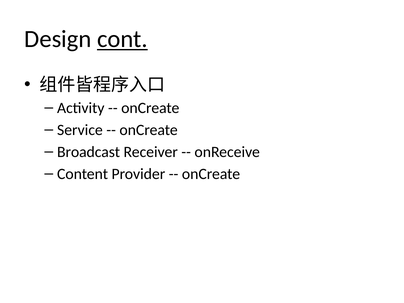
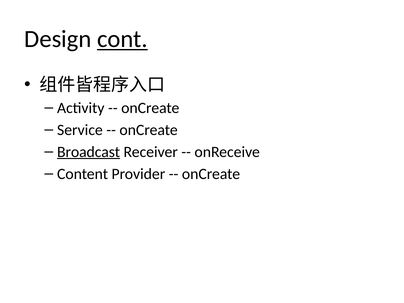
Broadcast underline: none -> present
